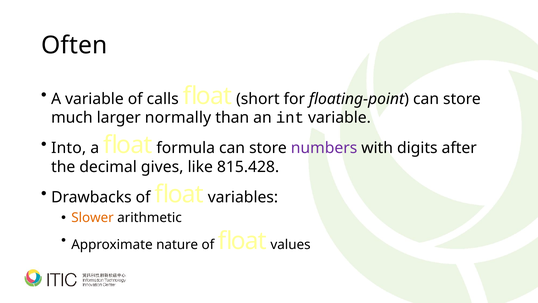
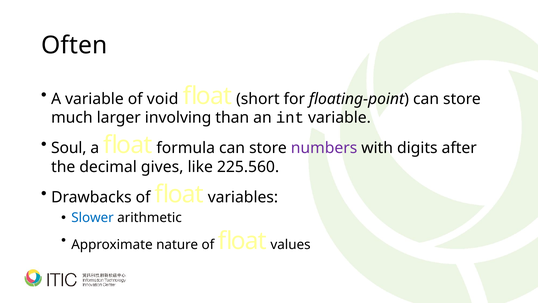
calls: calls -> void
normally: normally -> involving
Into: Into -> Soul
815.428: 815.428 -> 225.560
Slower colour: orange -> blue
